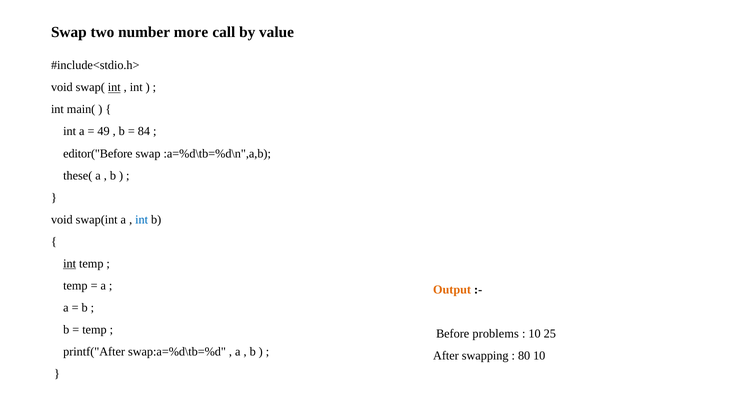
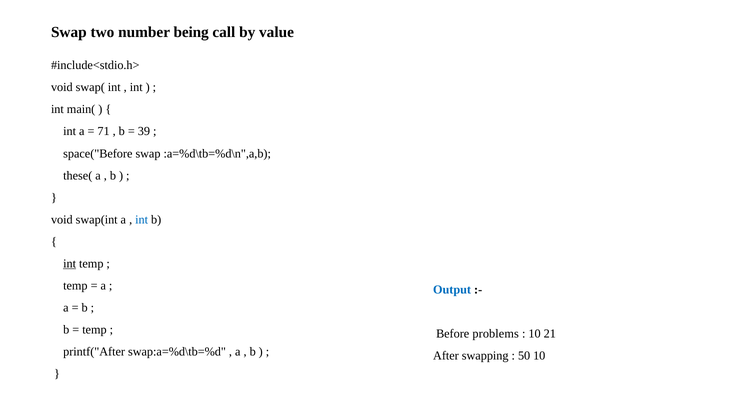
more: more -> being
int at (114, 87) underline: present -> none
49: 49 -> 71
84: 84 -> 39
editor("Before: editor("Before -> space("Before
Output colour: orange -> blue
25: 25 -> 21
80: 80 -> 50
